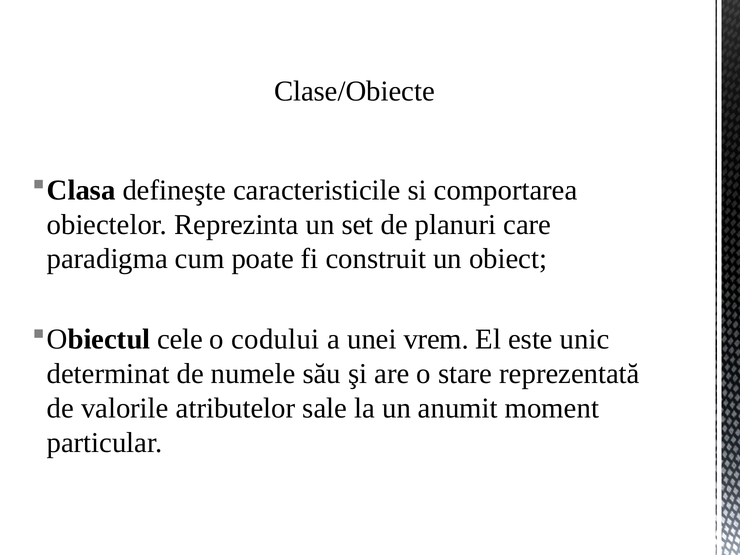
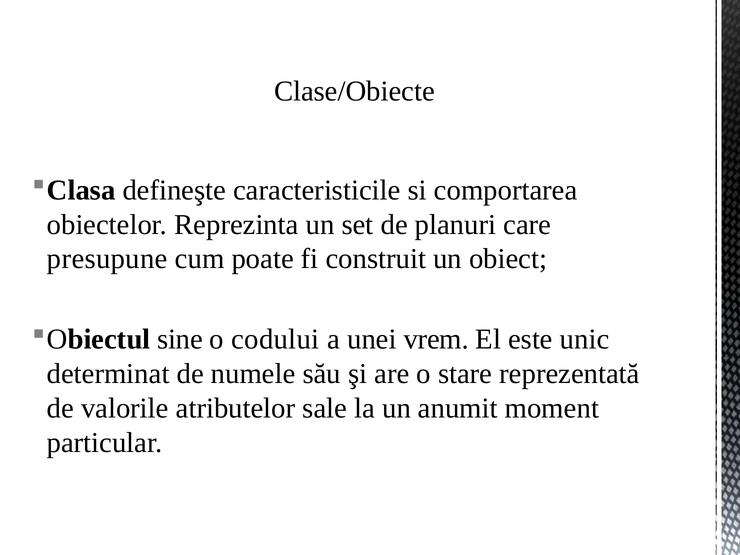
paradigma: paradigma -> presupune
cele: cele -> sine
